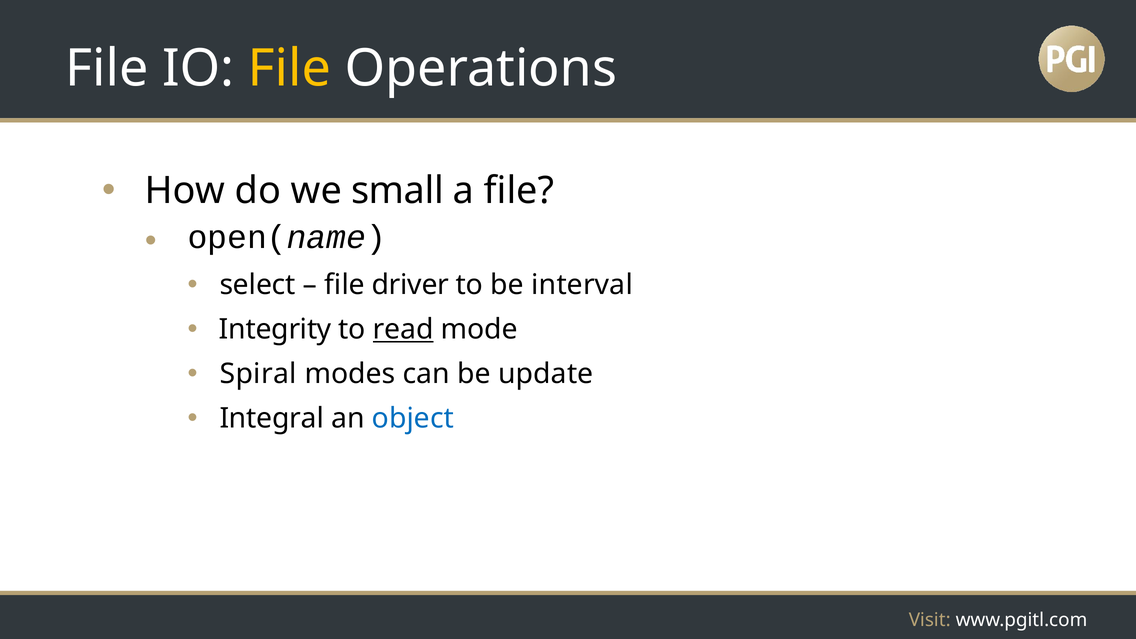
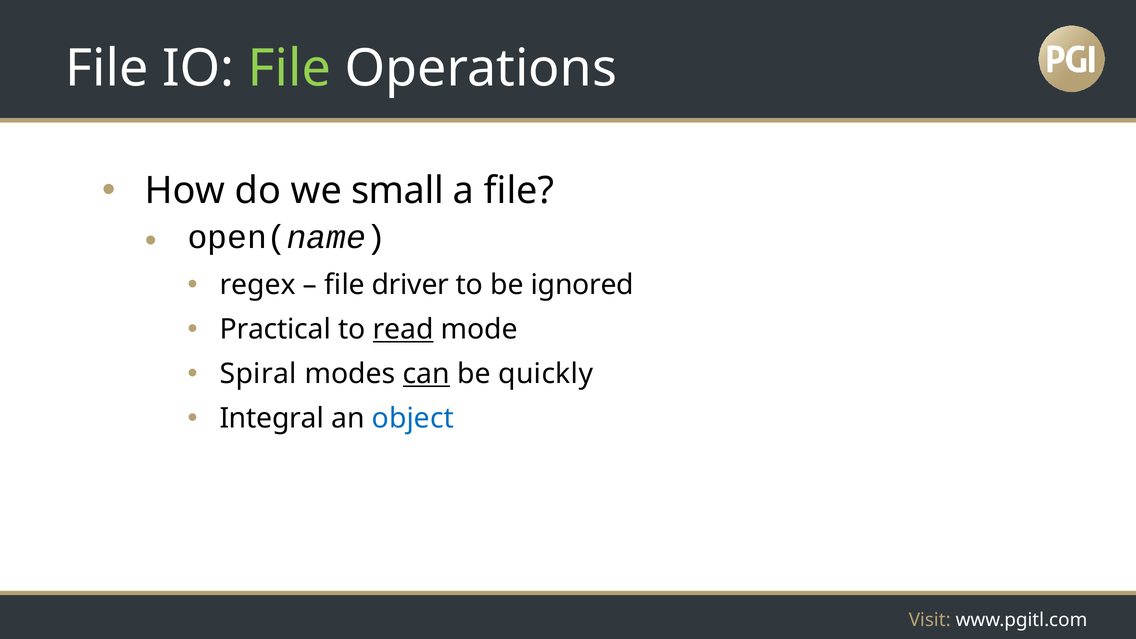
File at (289, 69) colour: yellow -> light green
select: select -> regex
interval: interval -> ignored
Integrity: Integrity -> Practical
can underline: none -> present
update: update -> quickly
